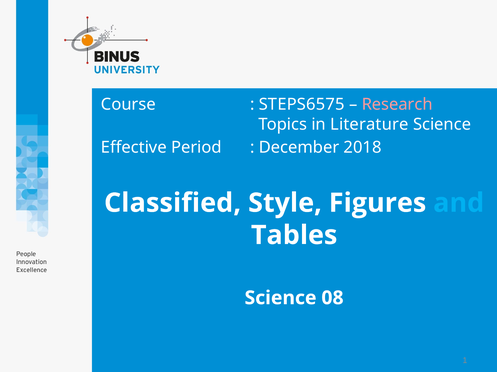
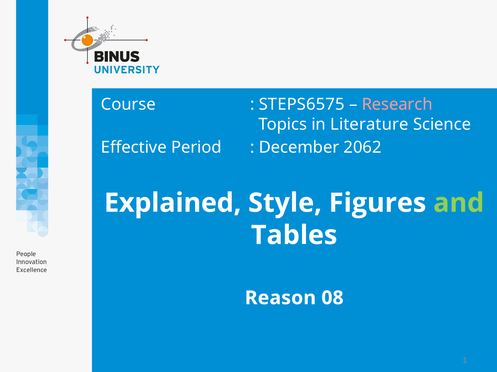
2018: 2018 -> 2062
Classified: Classified -> Explained
and colour: light blue -> light green
Science at (281, 298): Science -> Reason
